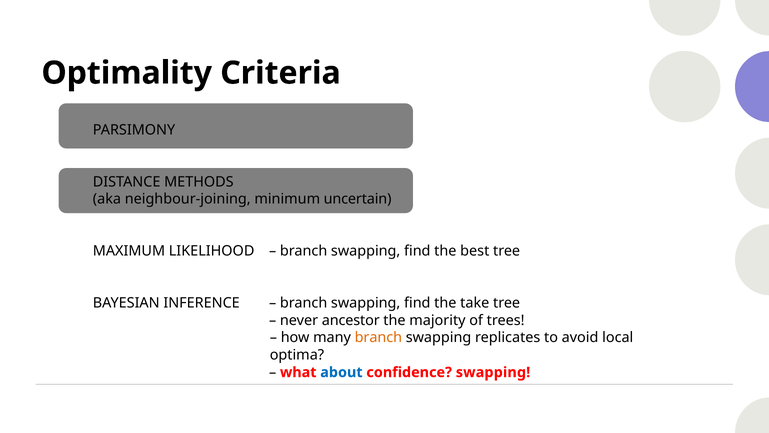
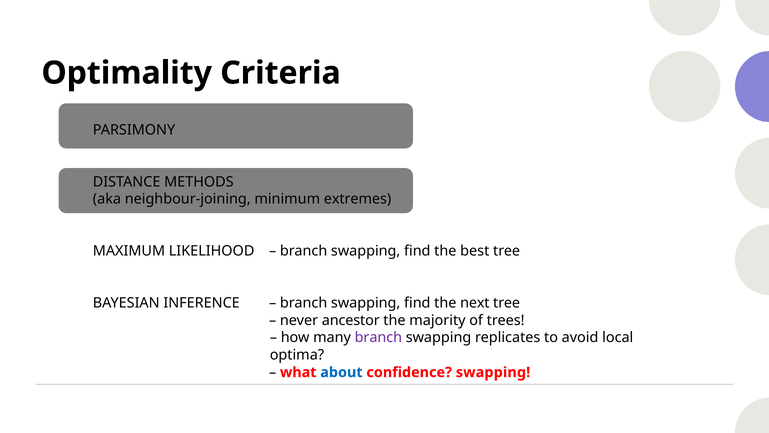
uncertain: uncertain -> extremes
take: take -> next
branch at (378, 337) colour: orange -> purple
